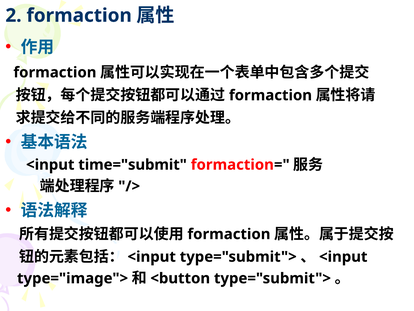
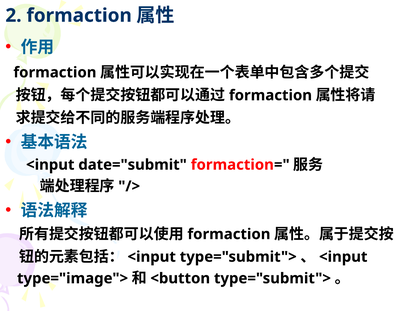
time="submit: time="submit -> date="submit
